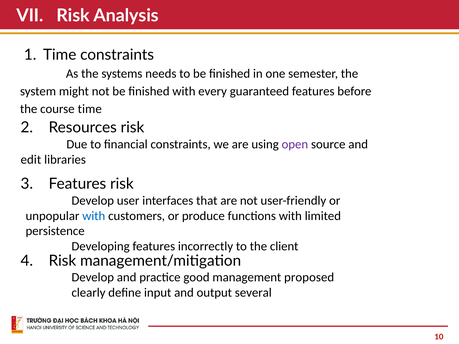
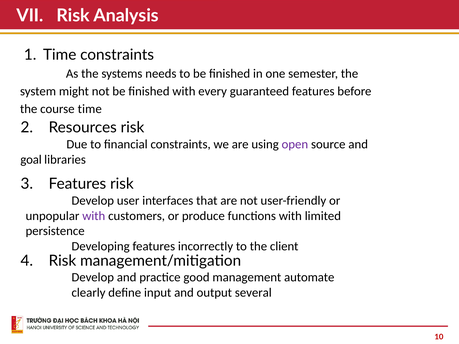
edit: edit -> goal
with at (94, 216) colour: blue -> purple
proposed: proposed -> automate
